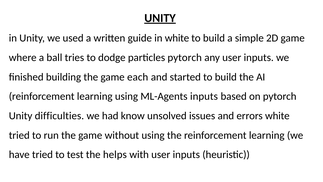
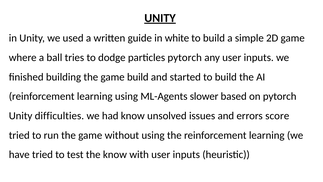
game each: each -> build
ML-Agents inputs: inputs -> slower
errors white: white -> score
the helps: helps -> know
